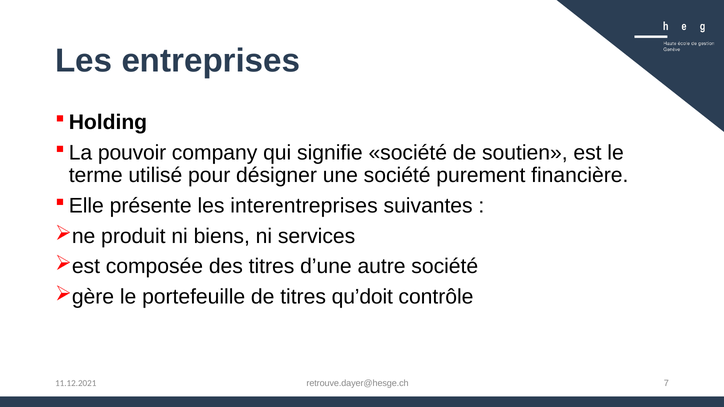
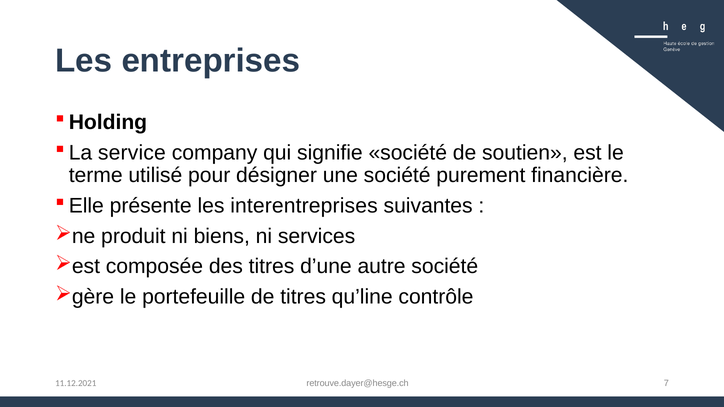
pouvoir: pouvoir -> service
qu’doit: qu’doit -> qu’line
